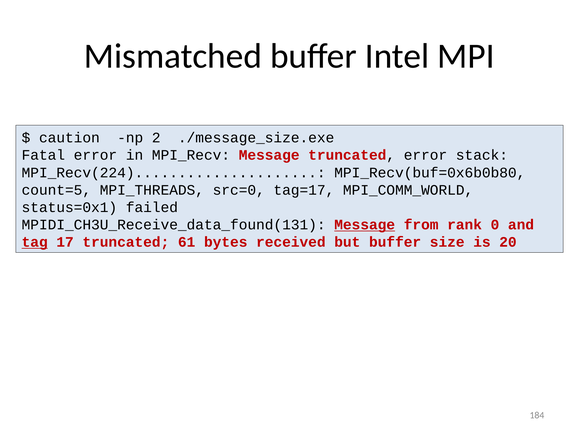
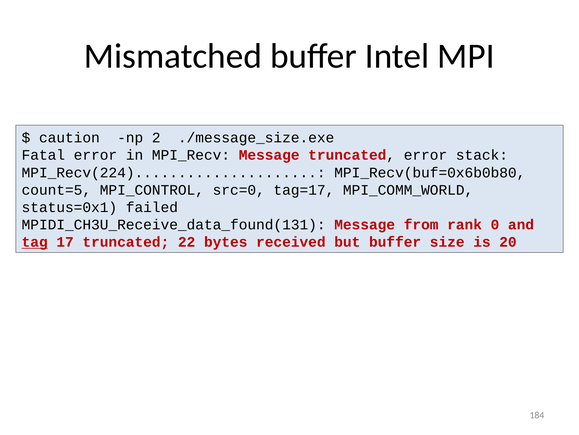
MPI_THREADS: MPI_THREADS -> MPI_CONTROL
Message at (365, 224) underline: present -> none
61: 61 -> 22
